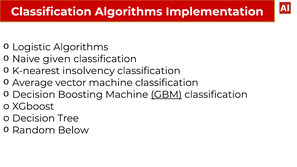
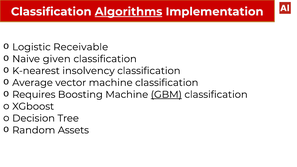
Algorithms at (129, 12) underline: none -> present
Logistic Algorithms: Algorithms -> Receivable
Decision at (34, 95): Decision -> Requires
Below: Below -> Assets
